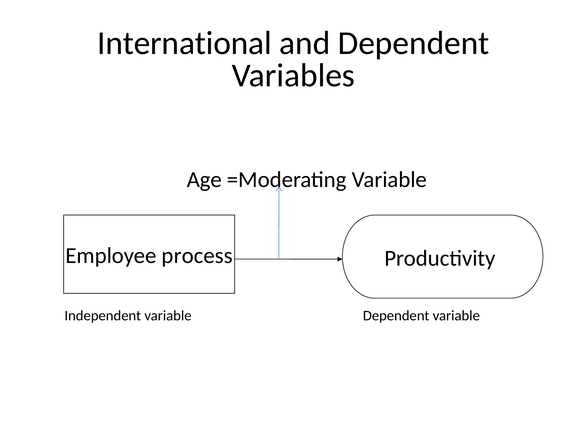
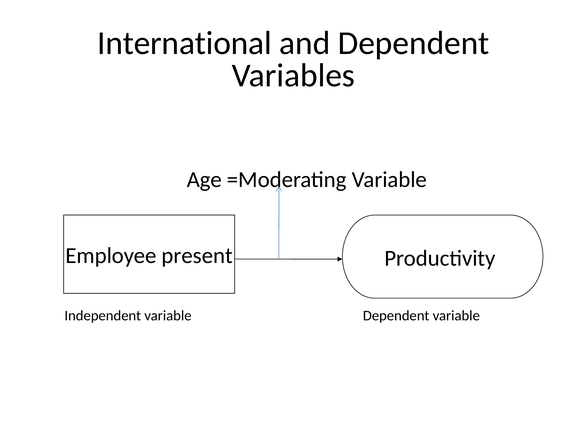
process: process -> present
